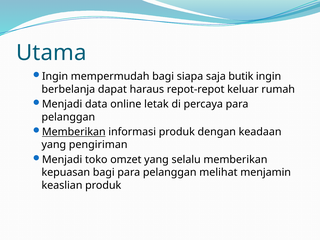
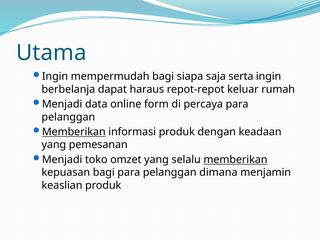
butik: butik -> serta
letak: letak -> form
pengiriman: pengiriman -> pemesanan
memberikan at (235, 160) underline: none -> present
melihat: melihat -> dimana
